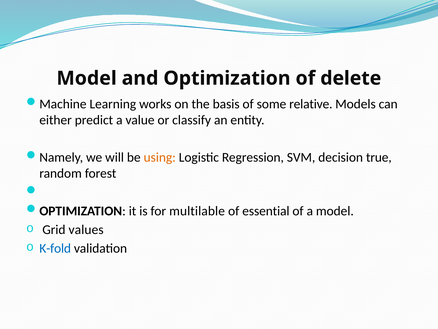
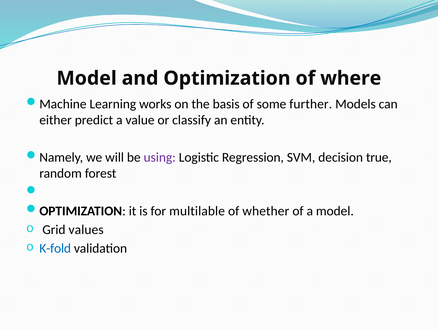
delete: delete -> where
relative: relative -> further
using colour: orange -> purple
essential: essential -> whether
